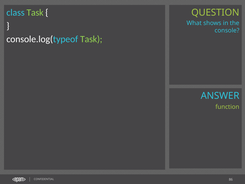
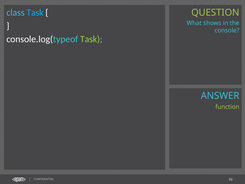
Task at (35, 12) colour: light green -> light blue
